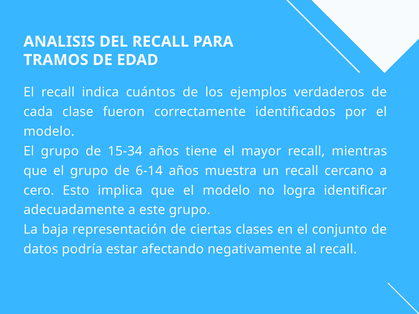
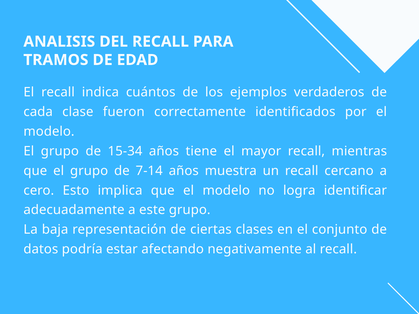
6-14: 6-14 -> 7-14
